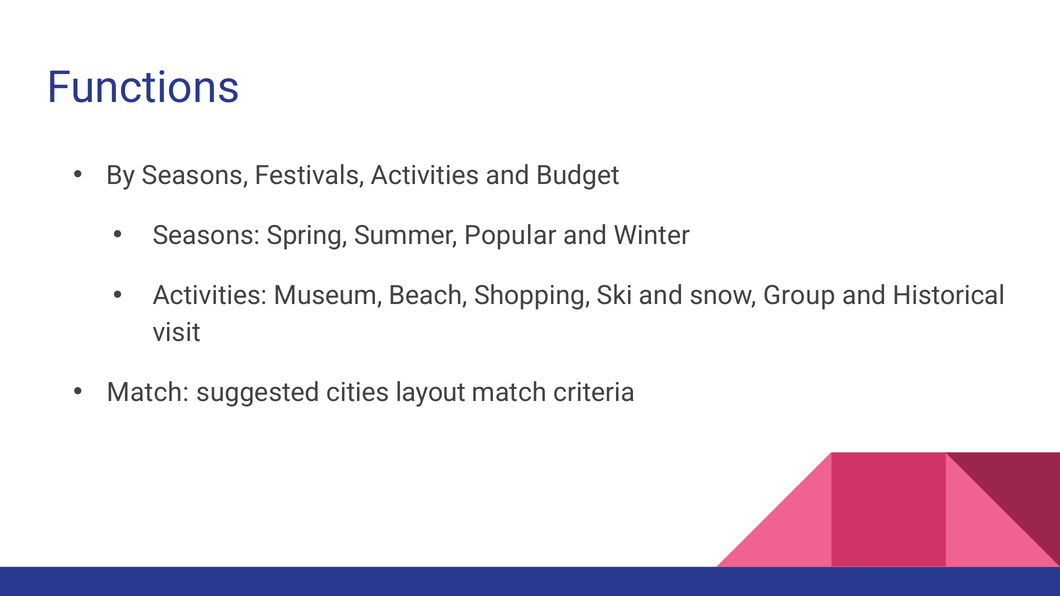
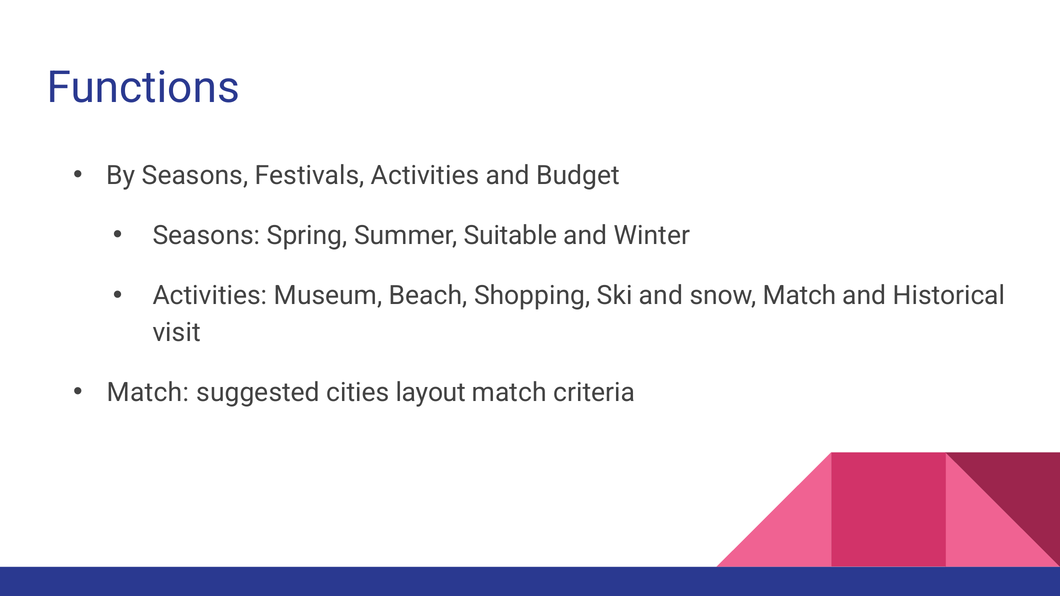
Popular: Popular -> Suitable
snow Group: Group -> Match
